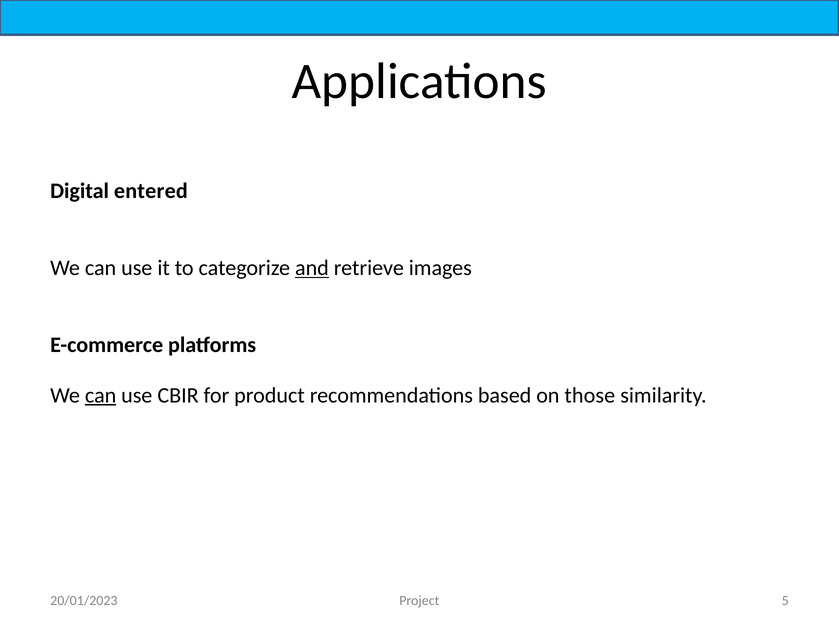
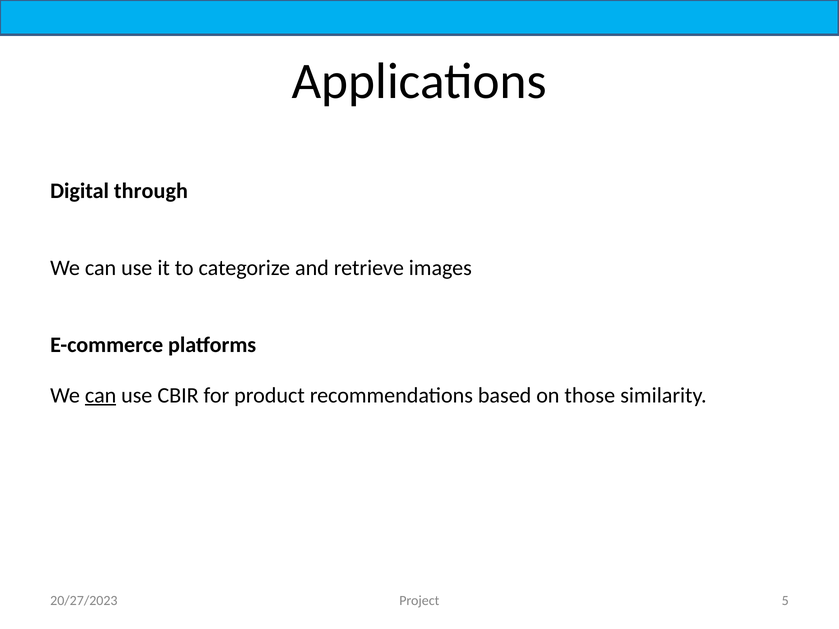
entered: entered -> through
and underline: present -> none
20/01/2023: 20/01/2023 -> 20/27/2023
